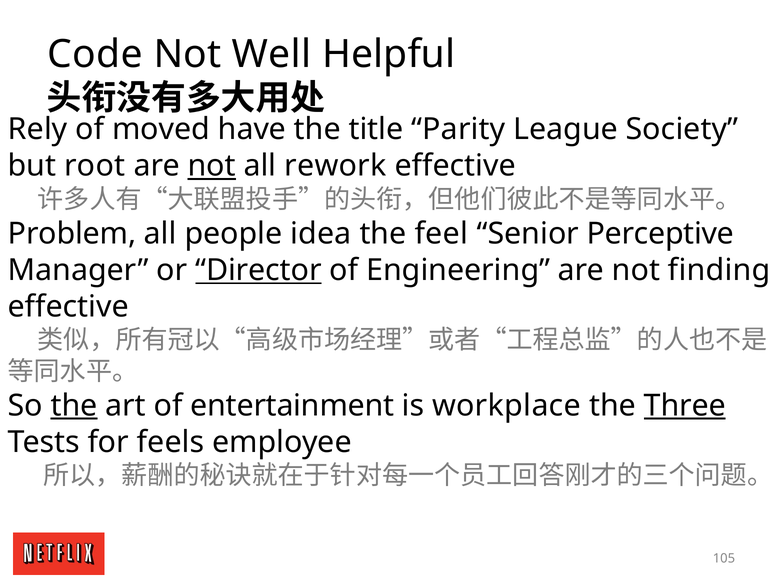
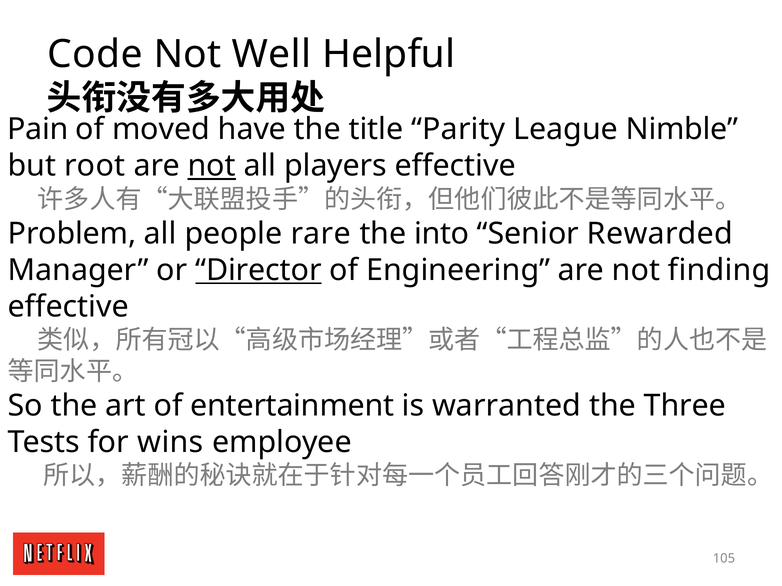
Rely: Rely -> Pain
Society: Society -> Nimble
rework: rework -> players
idea: idea -> rare
feel: feel -> into
Perceptive: Perceptive -> Rewarded
the at (74, 406) underline: present -> none
workplace: workplace -> warranted
Three underline: present -> none
feels: feels -> wins
